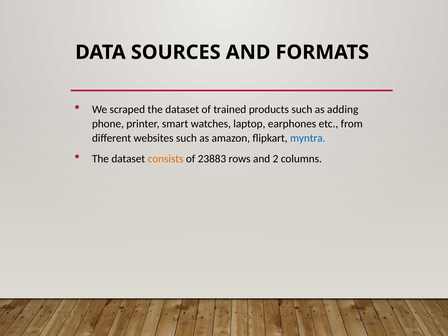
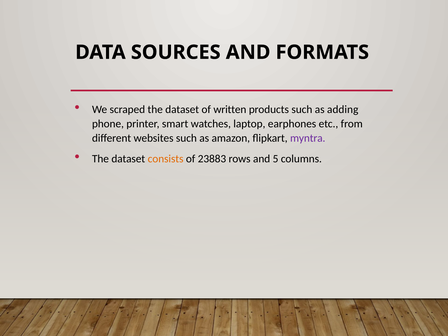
trained: trained -> written
myntra colour: blue -> purple
2: 2 -> 5
